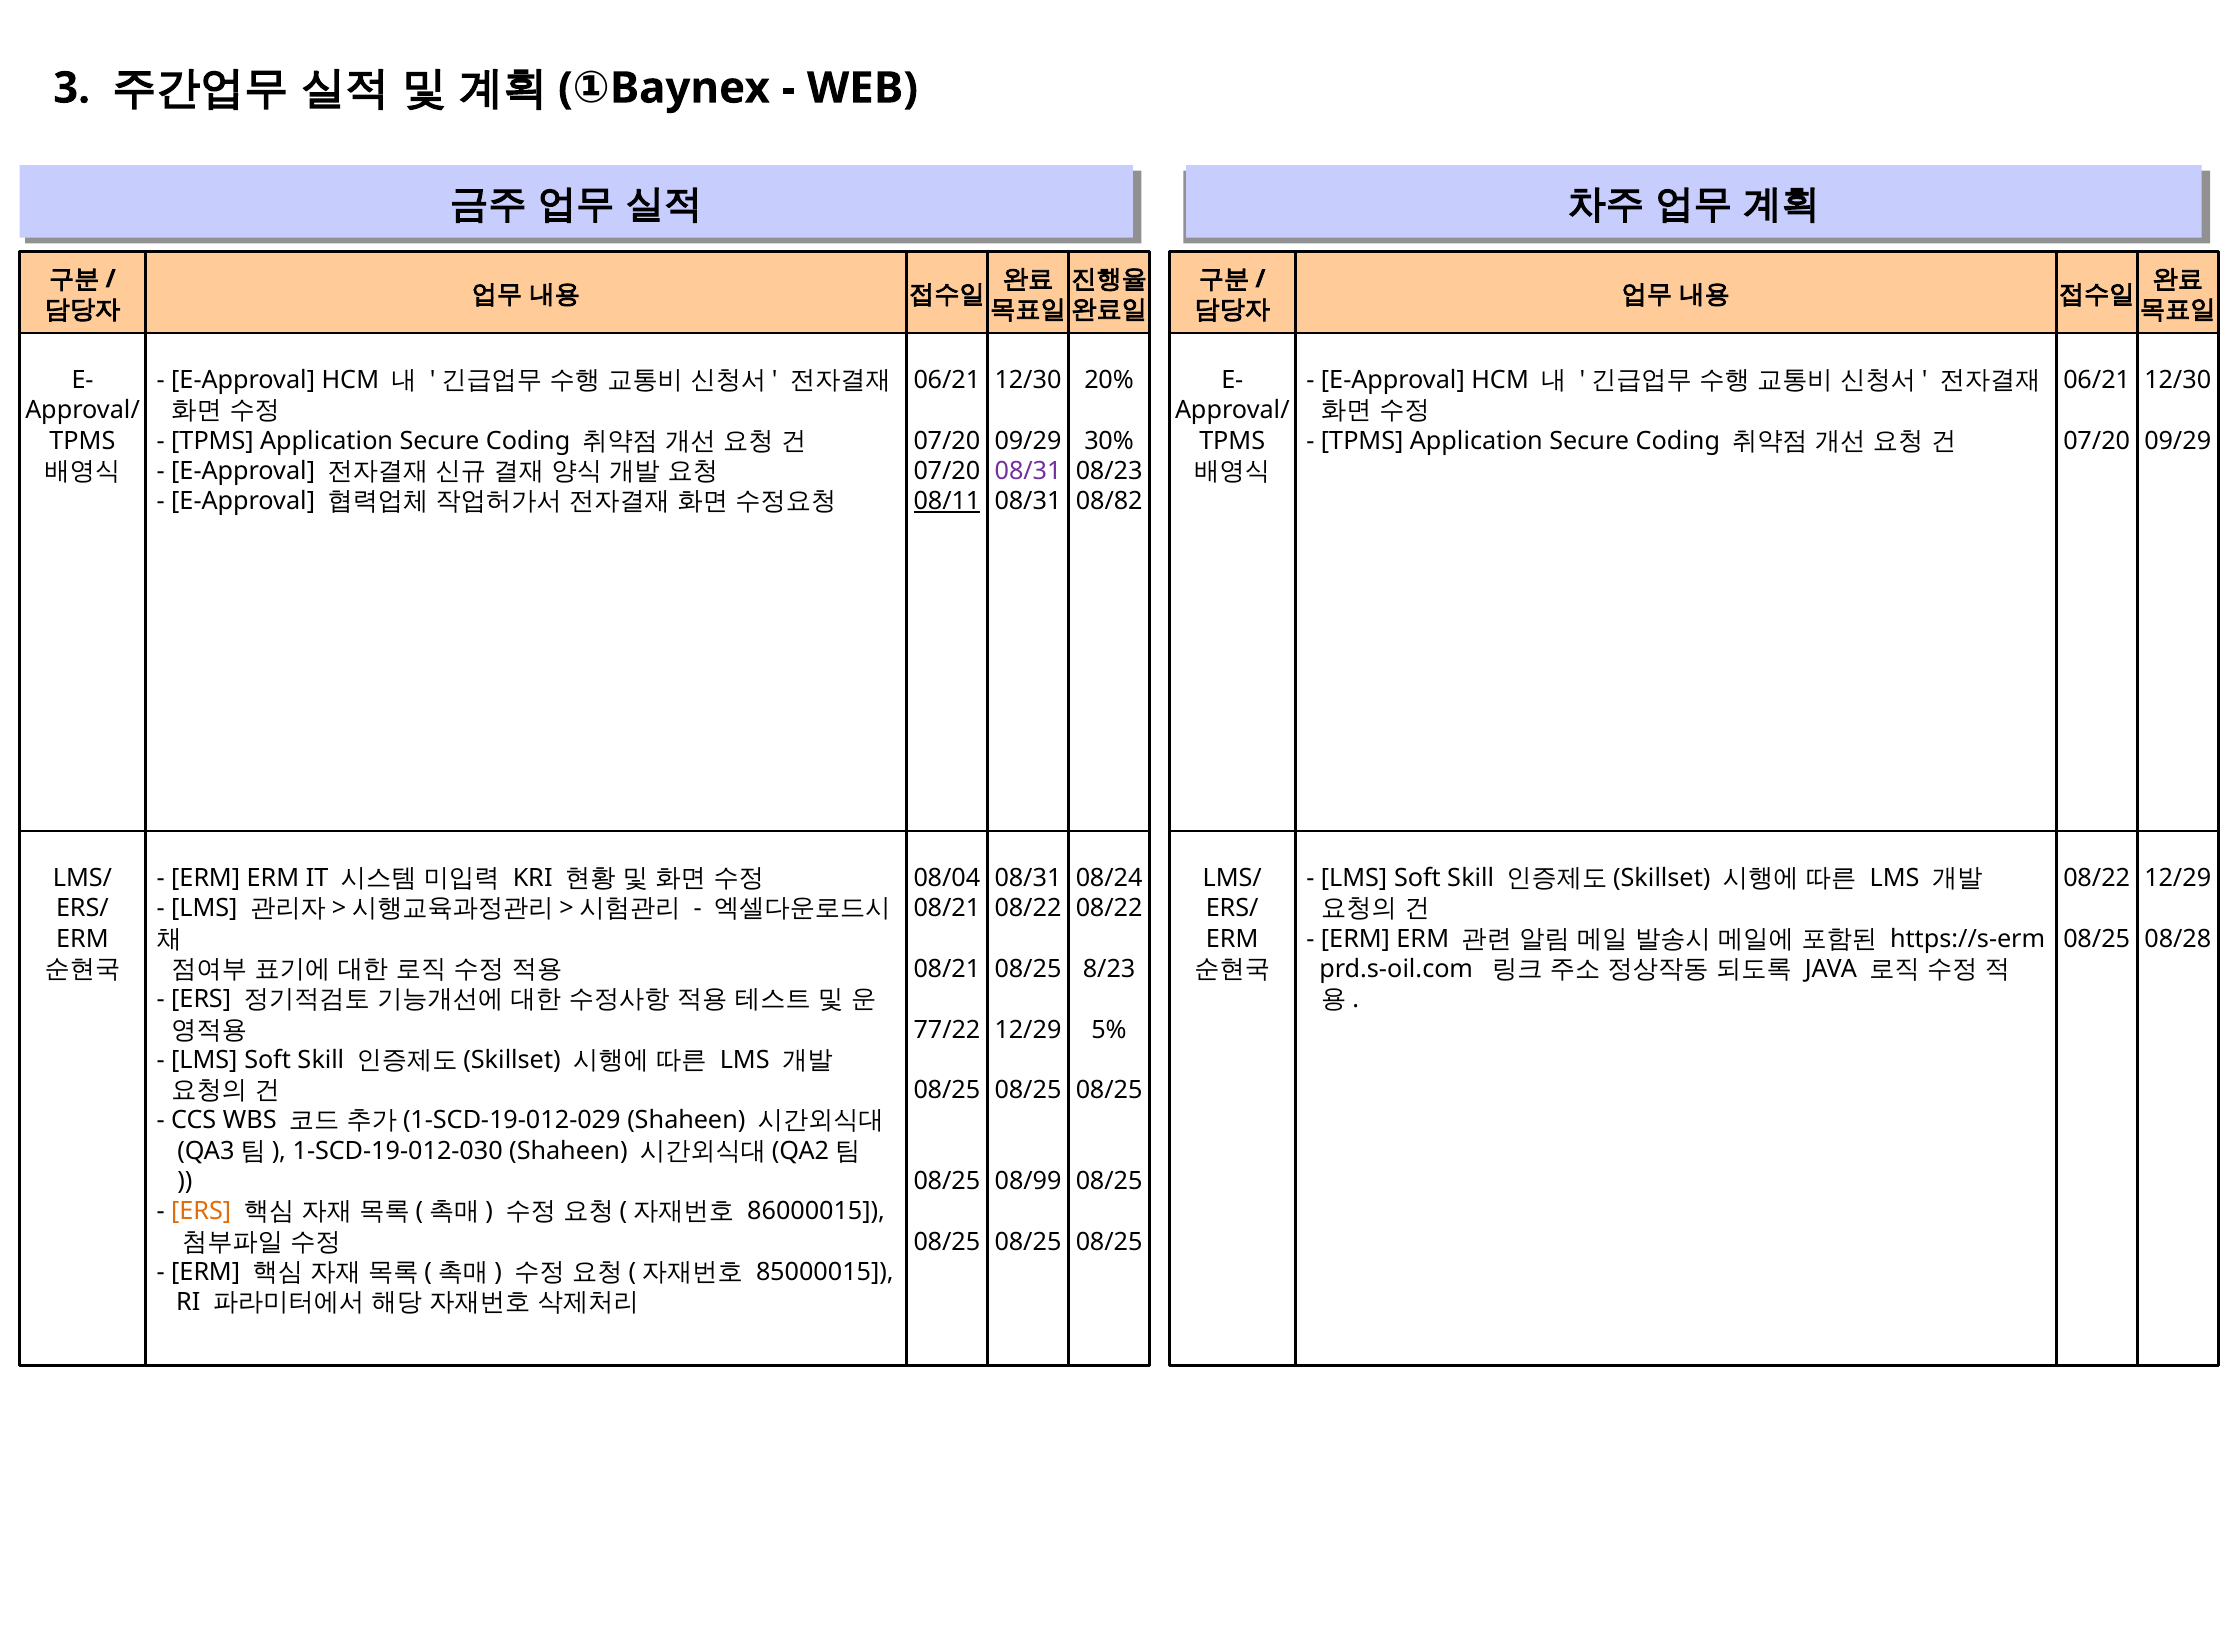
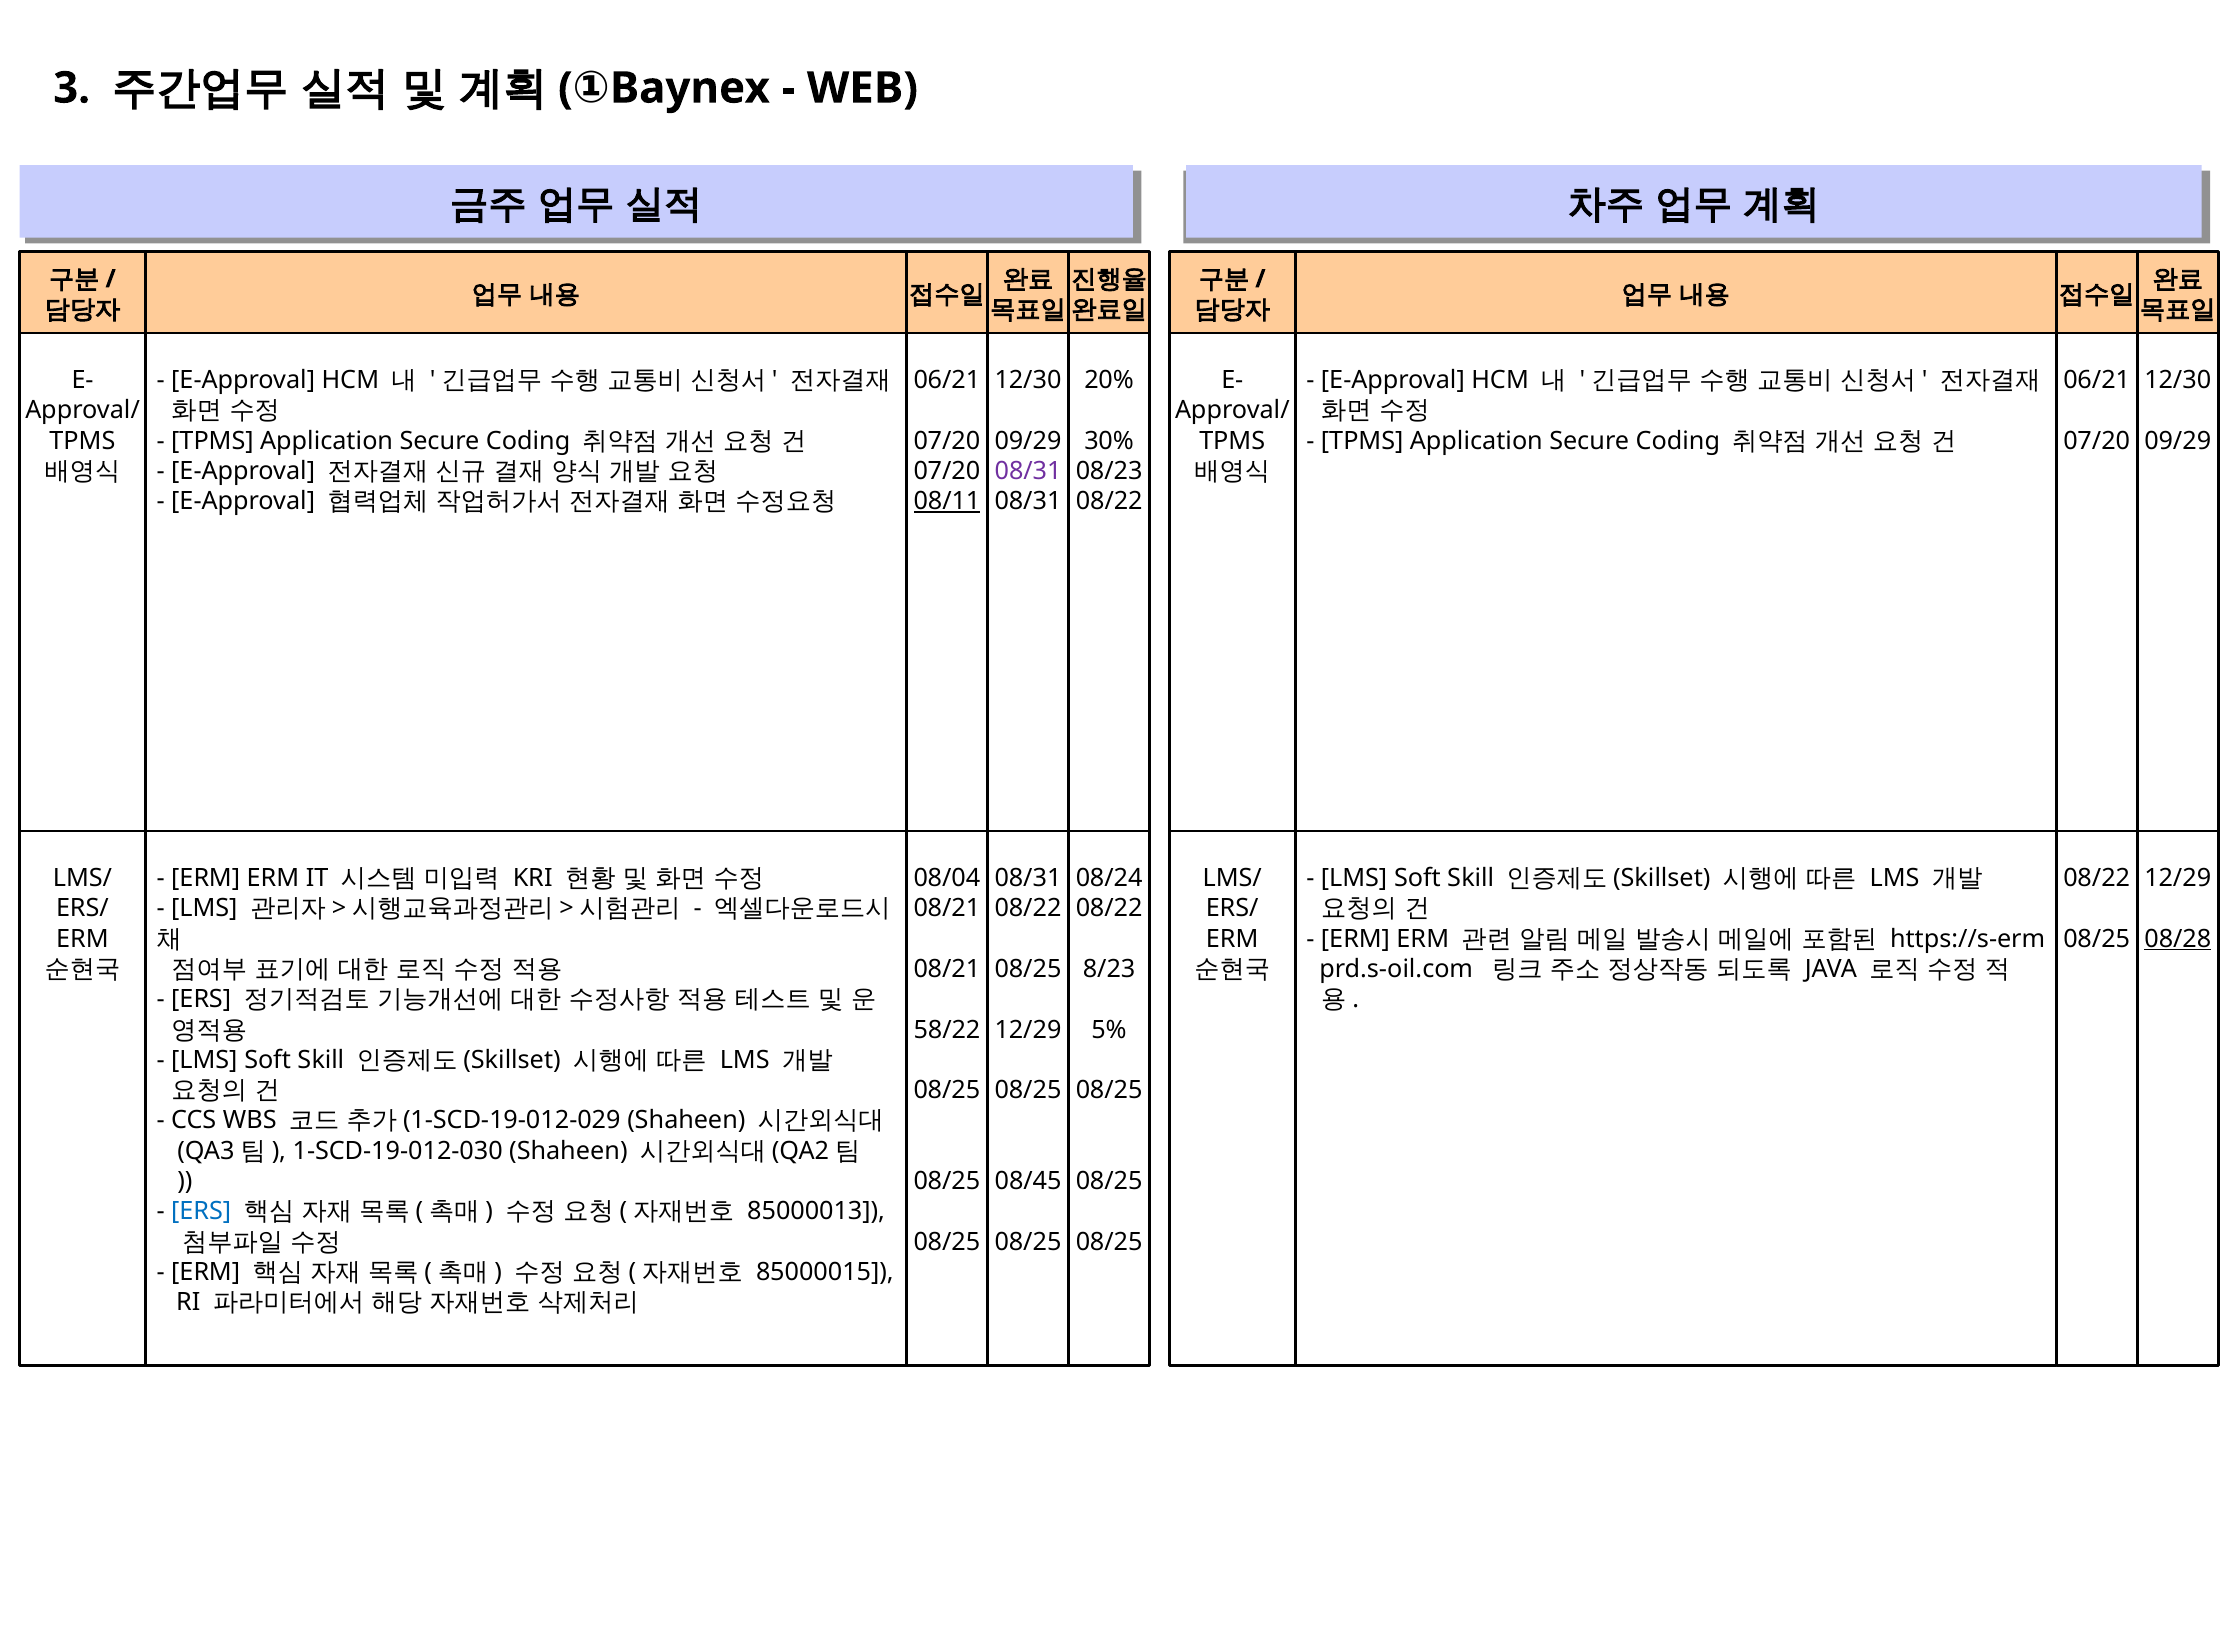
08/82 at (1109, 501): 08/82 -> 08/22
08/28 underline: none -> present
77/22: 77/22 -> 58/22
08/99: 08/99 -> 08/45
ERS at (201, 1211) colour: orange -> blue
86000015: 86000015 -> 85000013
